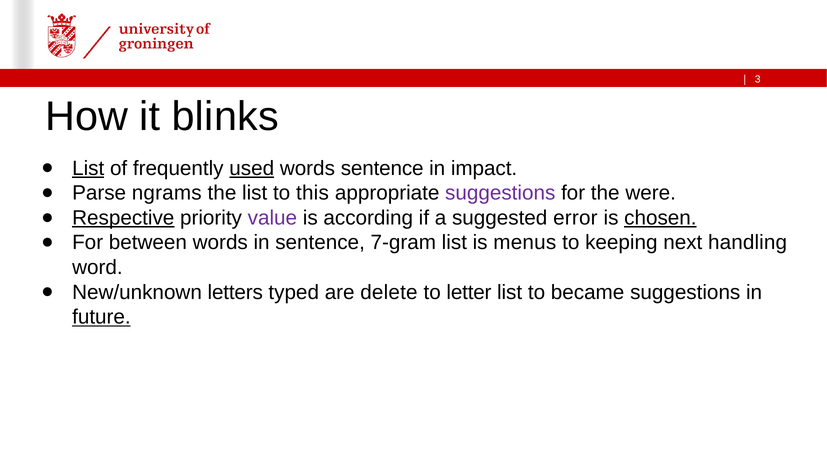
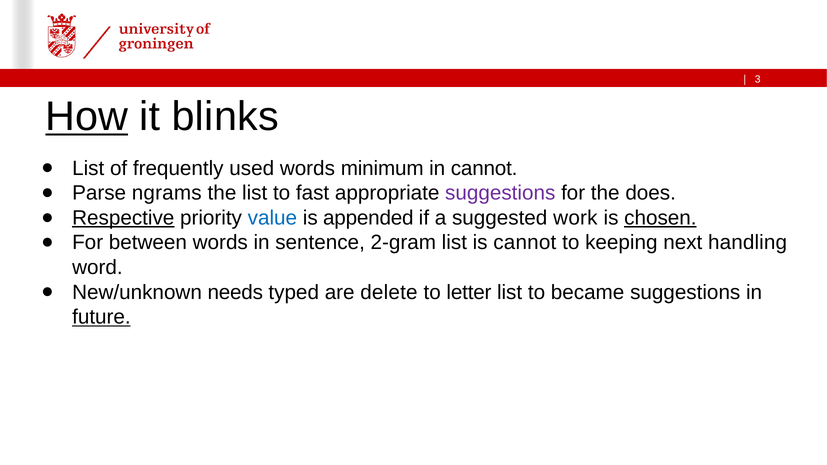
How underline: none -> present
List at (88, 168) underline: present -> none
used underline: present -> none
words sentence: sentence -> minimum
in impact: impact -> cannot
this: this -> fast
were: were -> does
value colour: purple -> blue
according: according -> appended
error: error -> work
7-gram: 7-gram -> 2-gram
is menus: menus -> cannot
letters: letters -> needs
